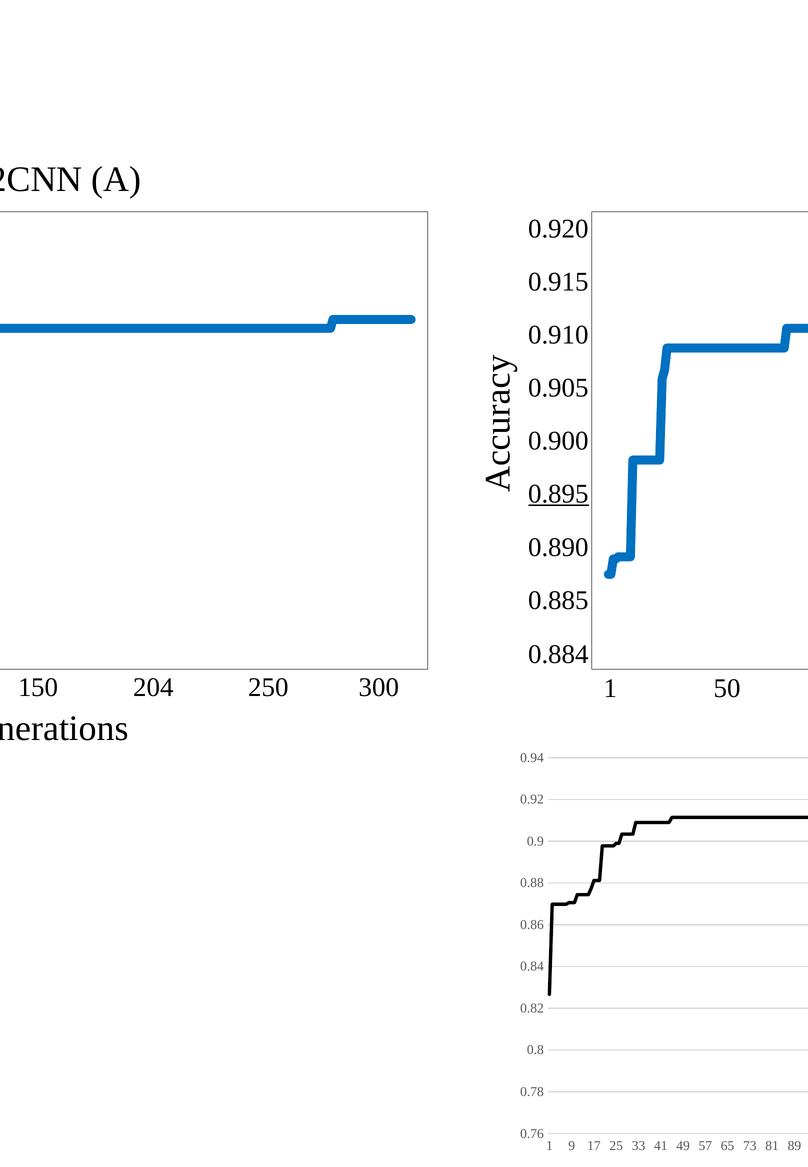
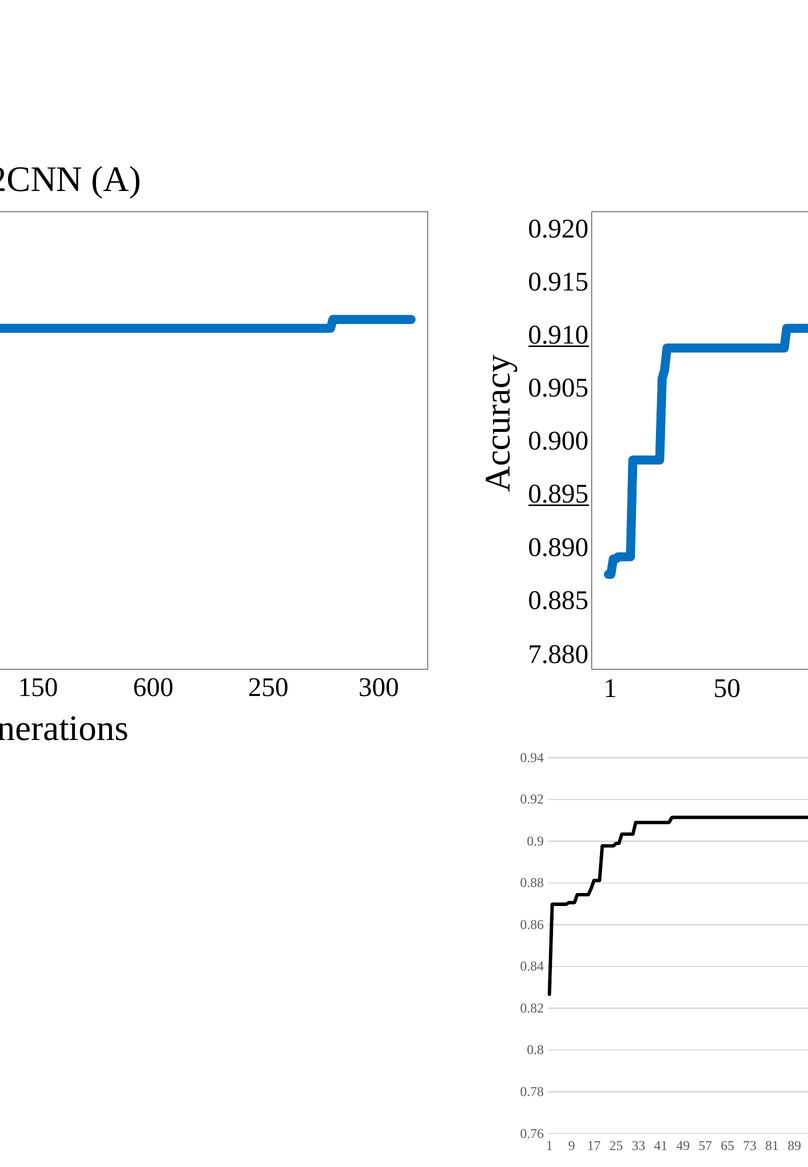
0.910 underline: none -> present
0.884: 0.884 -> 7.880
204: 204 -> 600
